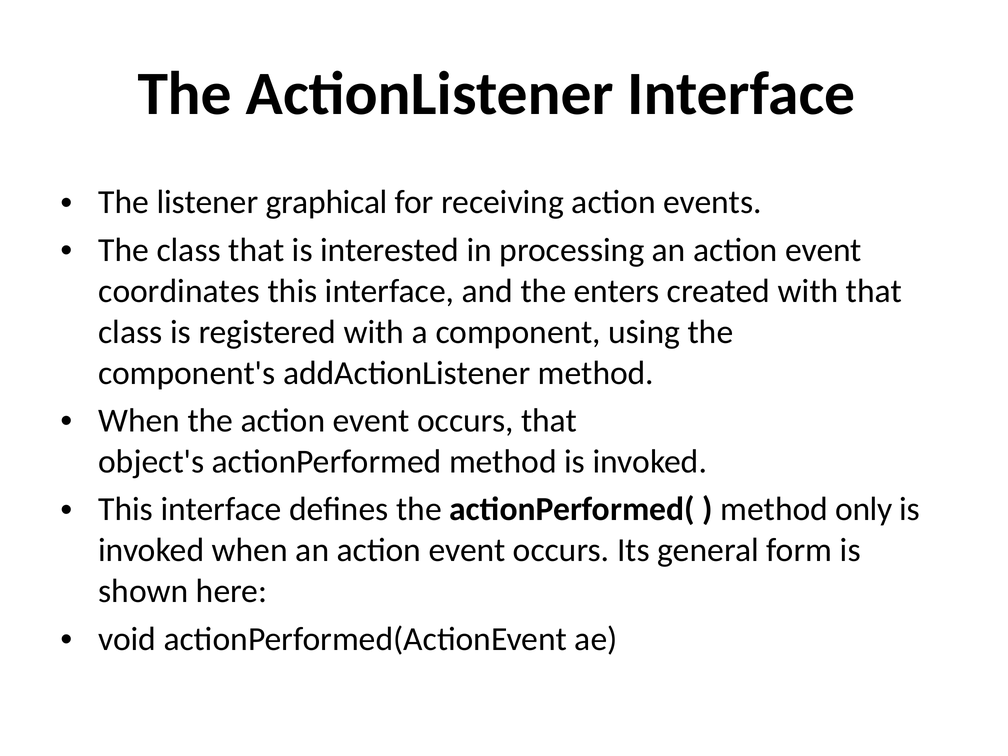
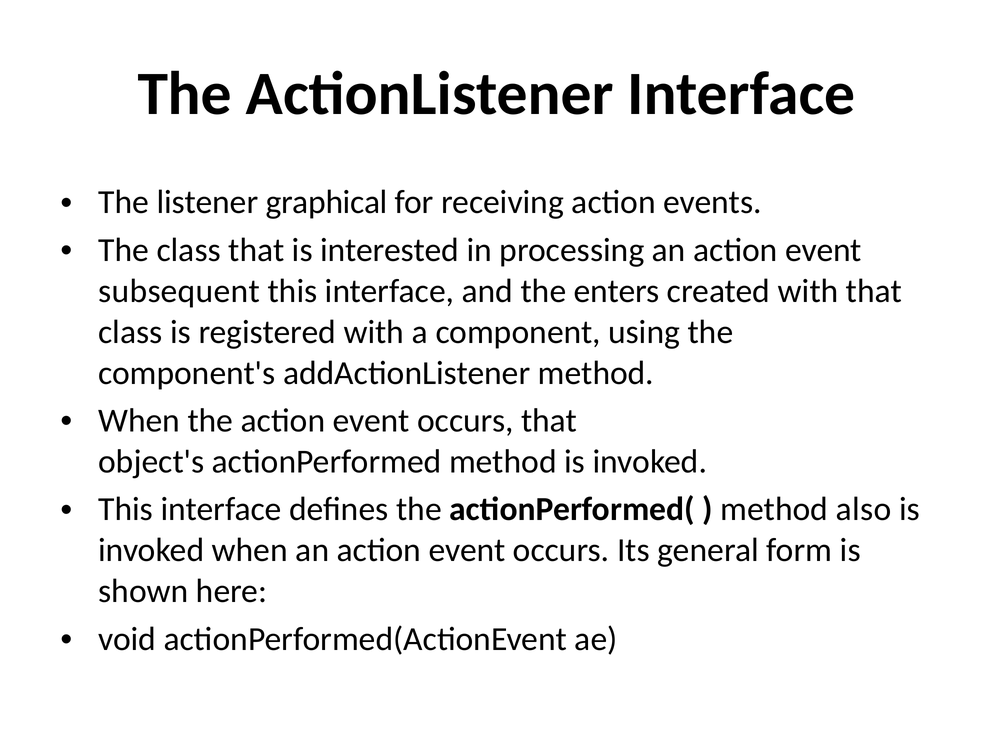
coordinates: coordinates -> subsequent
only: only -> also
